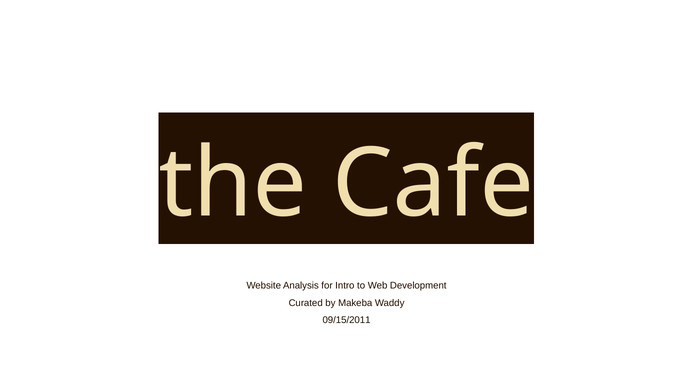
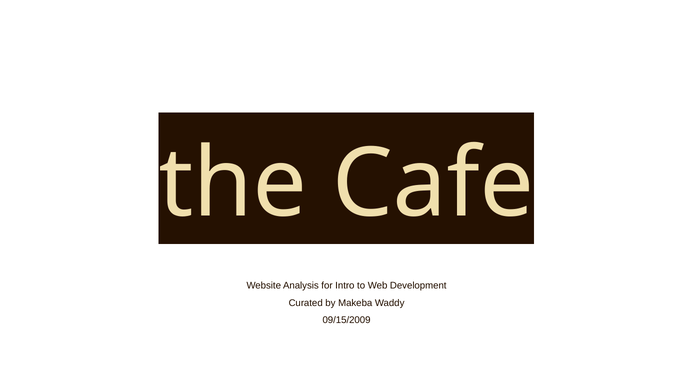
09/15/2011: 09/15/2011 -> 09/15/2009
